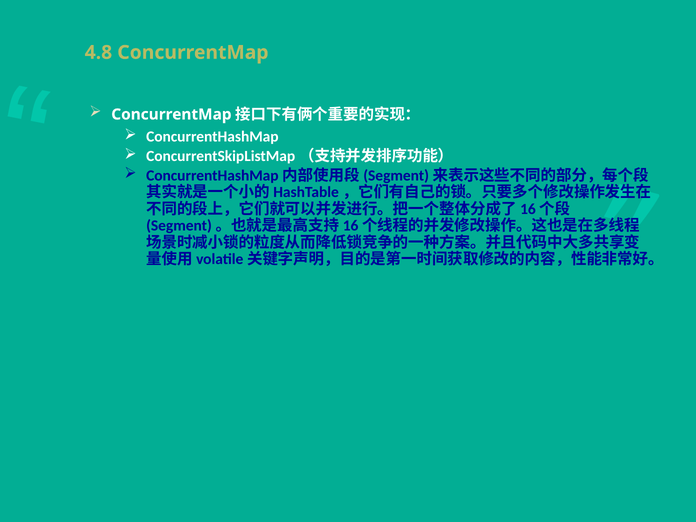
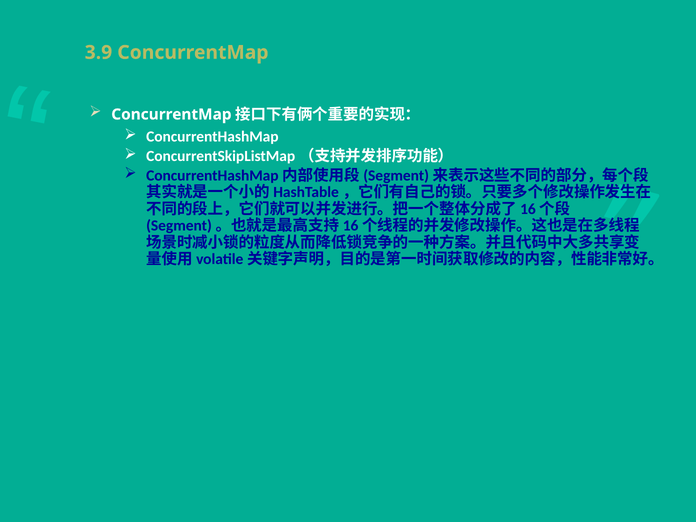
4.8: 4.8 -> 3.9
